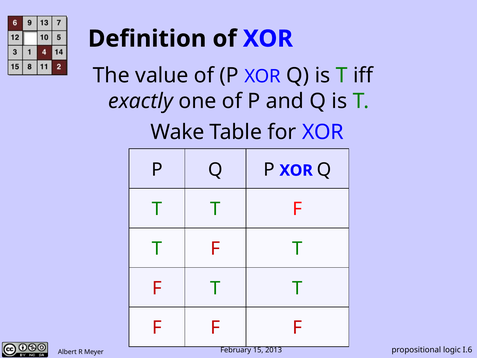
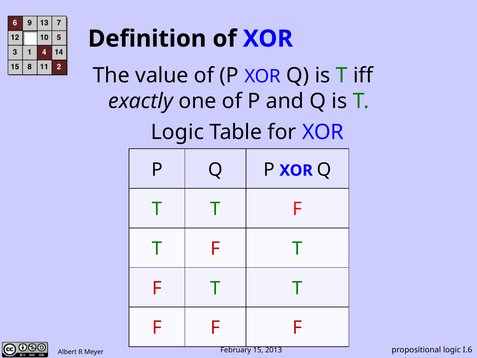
Wake at (177, 132): Wake -> Logic
